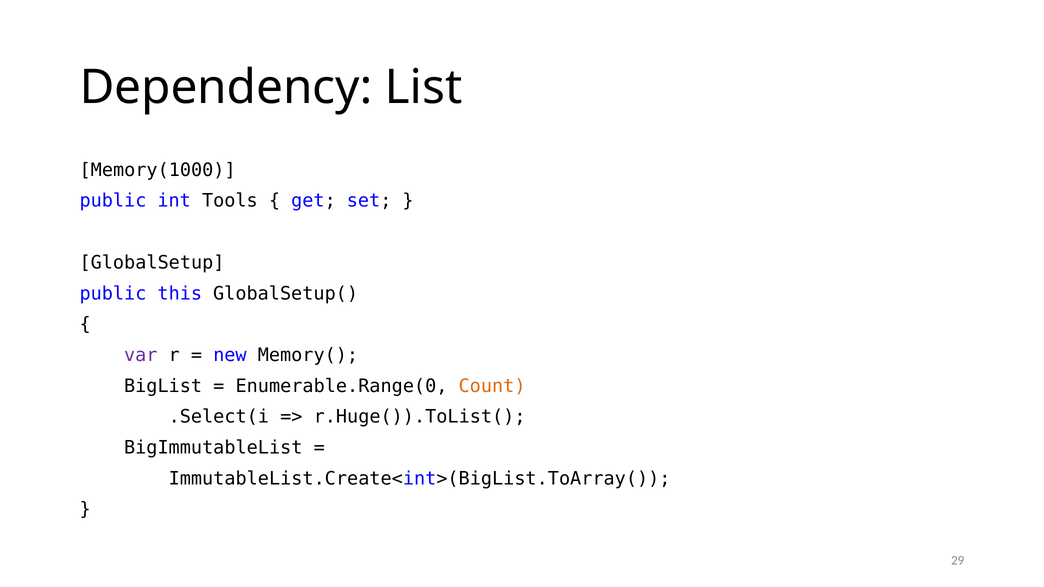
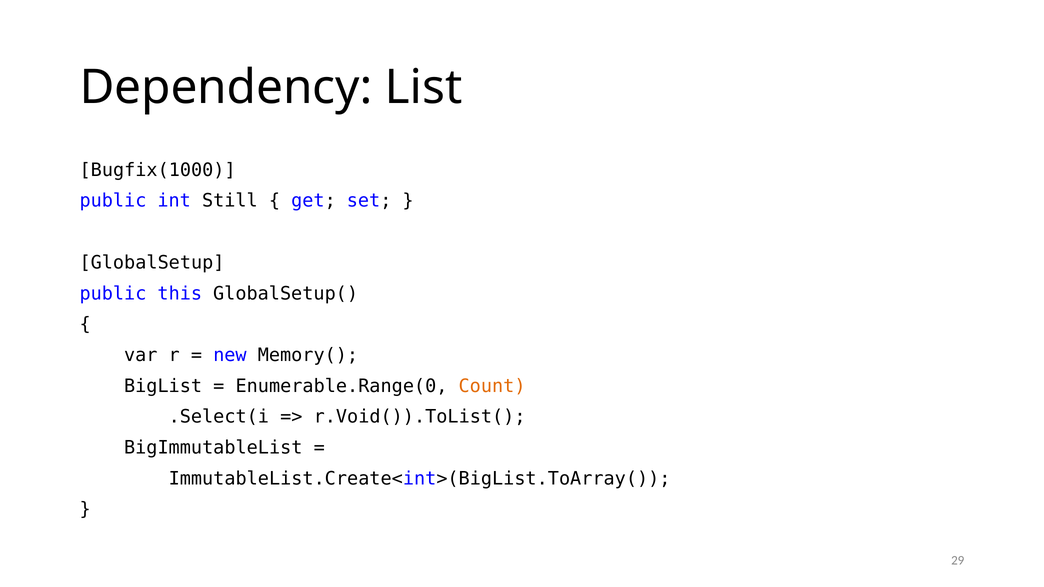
Memory(1000: Memory(1000 -> Bugfix(1000
Tools: Tools -> Still
var colour: purple -> black
r.Huge()).ToList(: r.Huge()).ToList( -> r.Void()).ToList(
